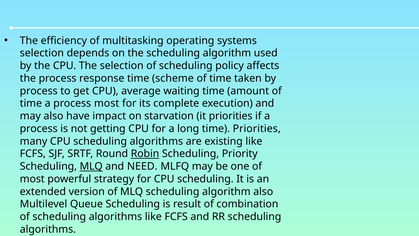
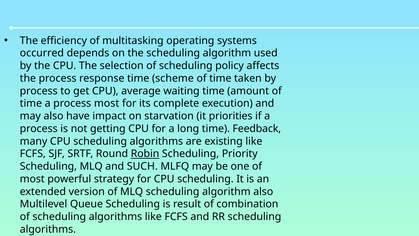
selection at (42, 53): selection -> occurred
time Priorities: Priorities -> Feedback
MLQ at (91, 166) underline: present -> none
NEED: NEED -> SUCH
